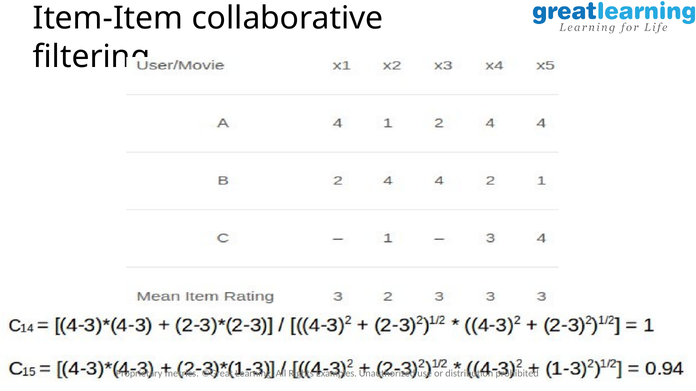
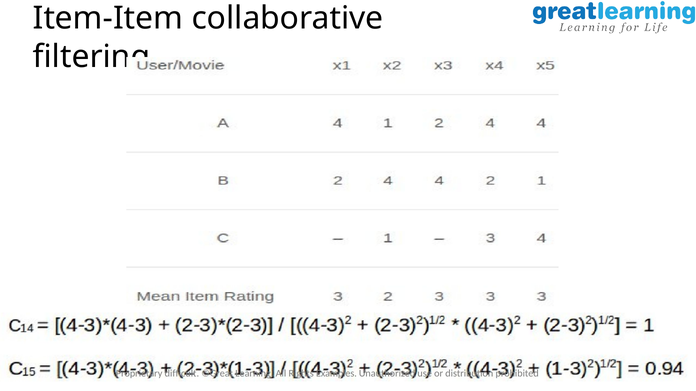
metrics: metrics -> difficult
